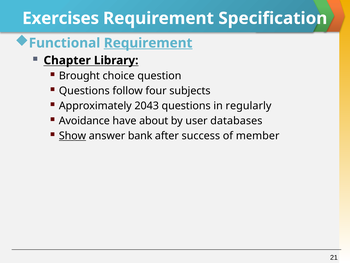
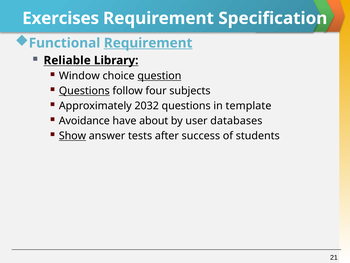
Chapter: Chapter -> Reliable
Brought: Brought -> Window
question underline: none -> present
Questions at (84, 91) underline: none -> present
2043: 2043 -> 2032
regularly: regularly -> template
bank: bank -> tests
member: member -> students
